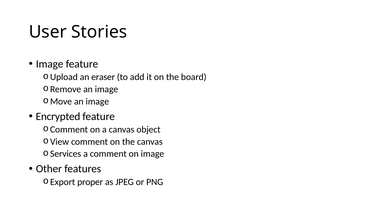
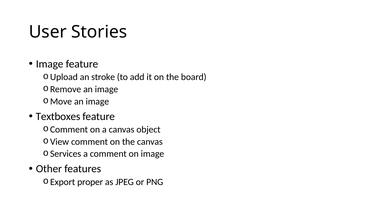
eraser: eraser -> stroke
Encrypted: Encrypted -> Textboxes
